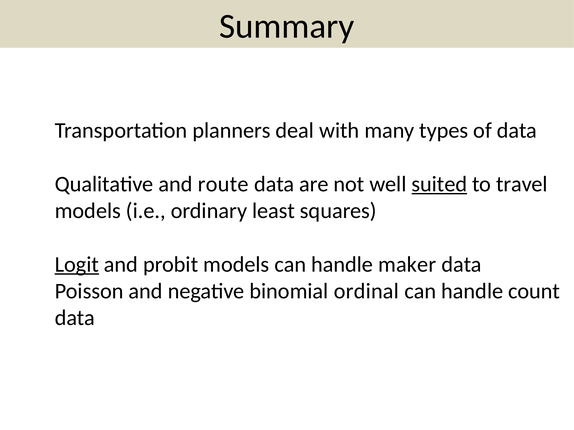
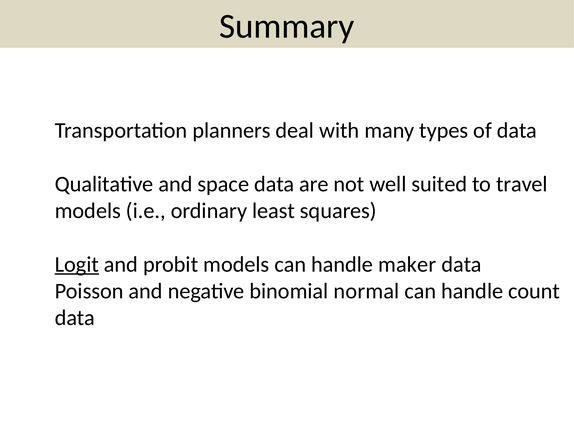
route: route -> space
suited underline: present -> none
ordinal: ordinal -> normal
